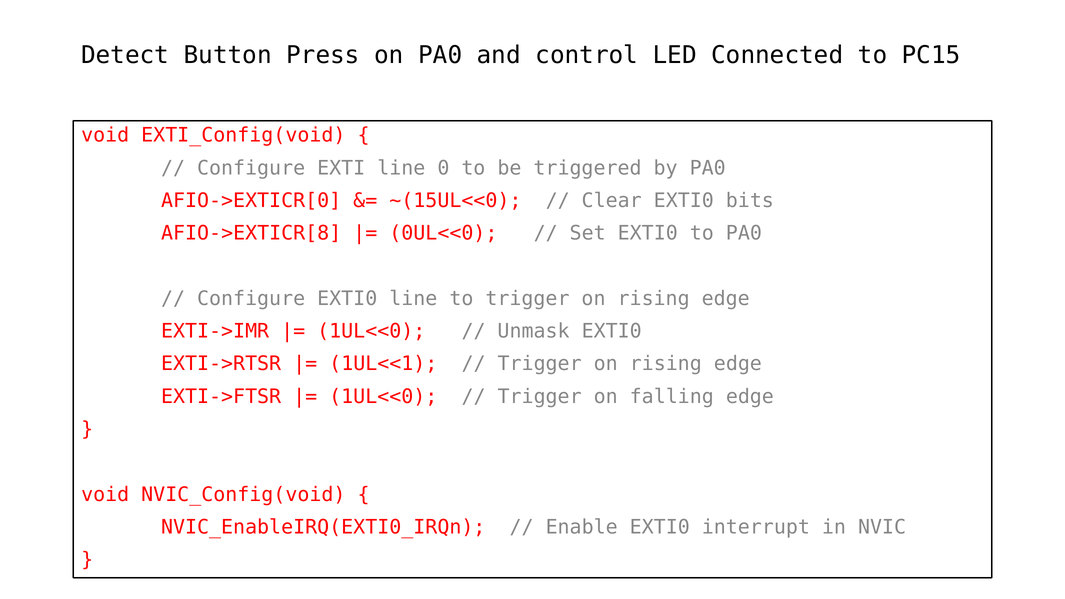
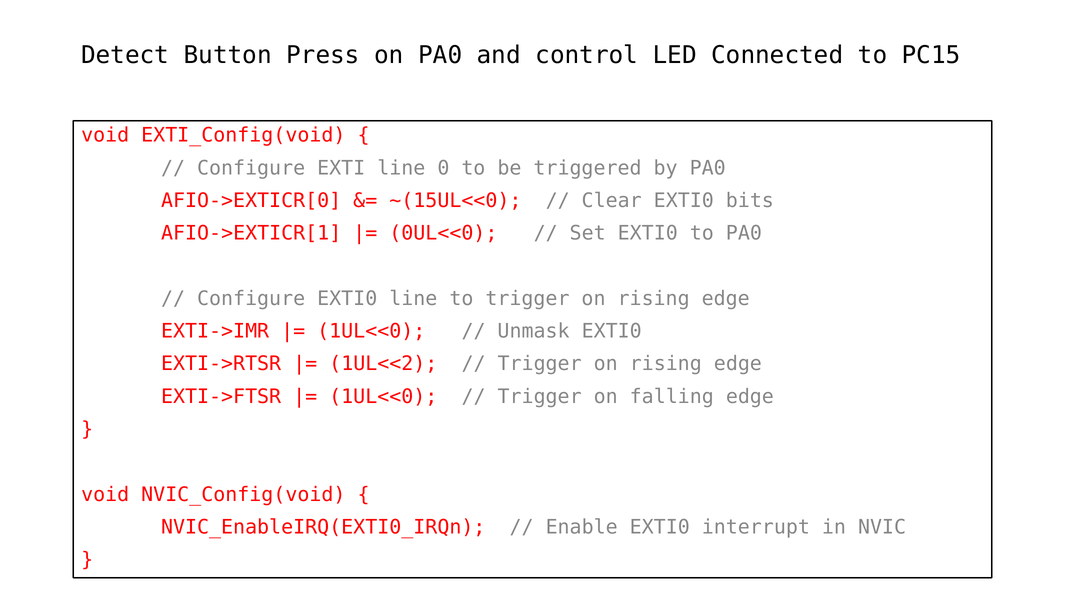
AFIO->EXTICR[8: AFIO->EXTICR[8 -> AFIO->EXTICR[1
1UL<<1: 1UL<<1 -> 1UL<<2
